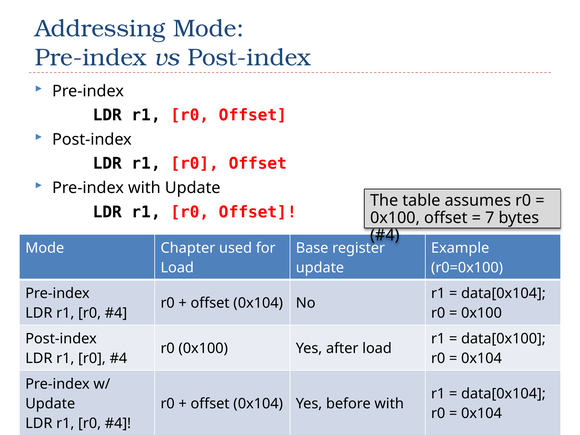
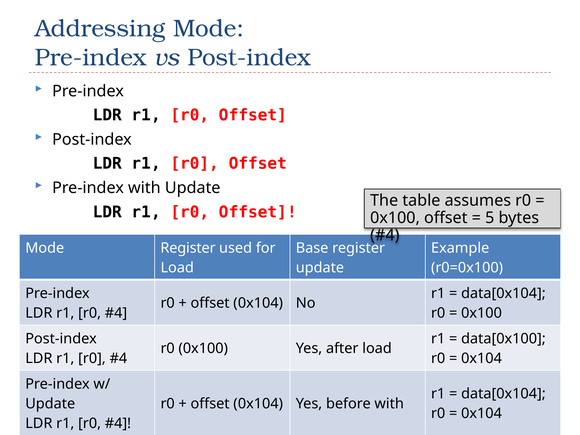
7: 7 -> 5
Mode Chapter: Chapter -> Register
